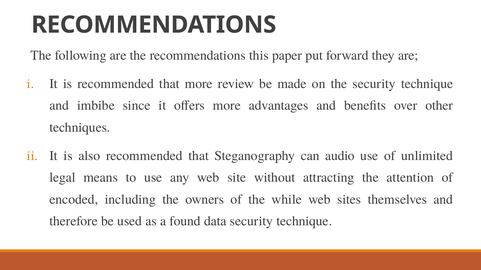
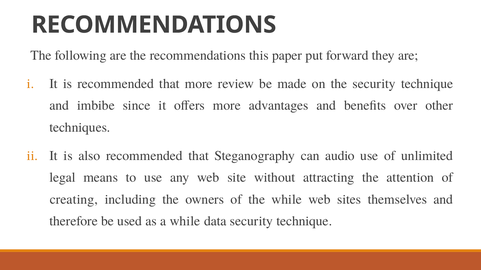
encoded: encoded -> creating
a found: found -> while
